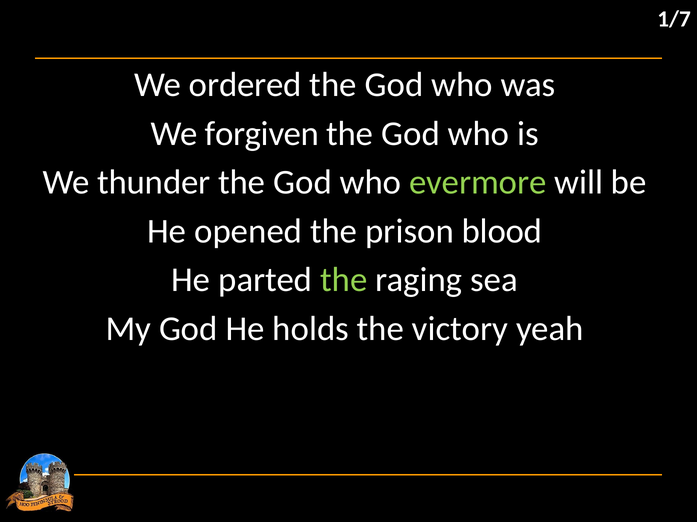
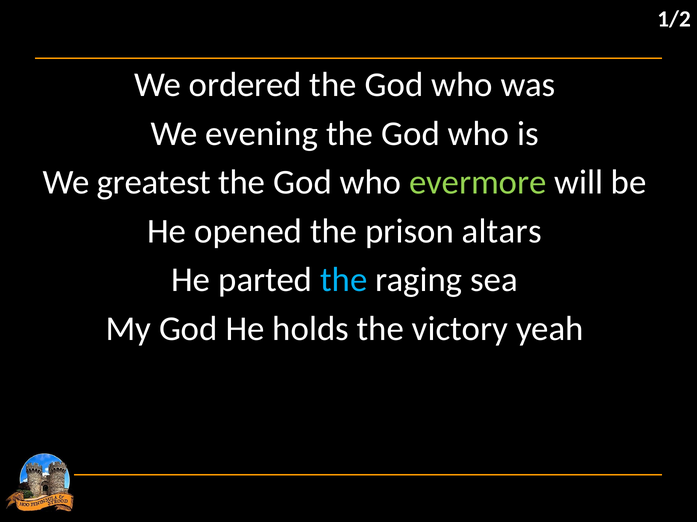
1/7: 1/7 -> 1/2
forgiven: forgiven -> evening
thunder: thunder -> greatest
blood: blood -> altars
the at (344, 280) colour: light green -> light blue
